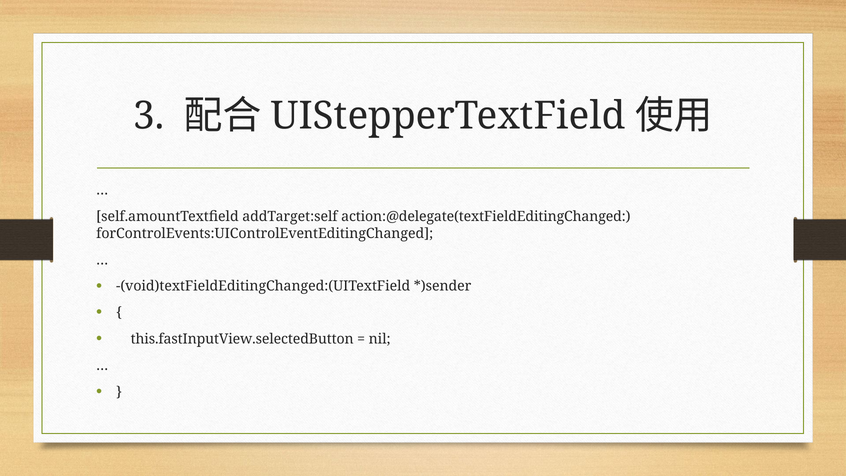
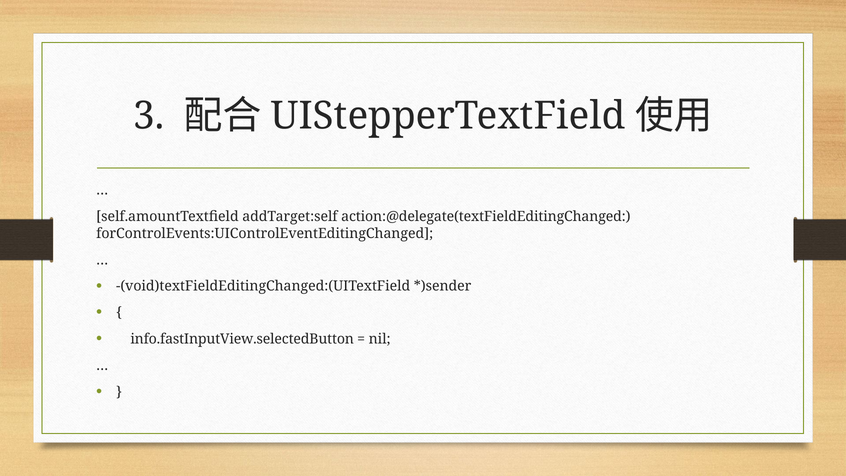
this.fastInputView.selectedButton: this.fastInputView.selectedButton -> info.fastInputView.selectedButton
